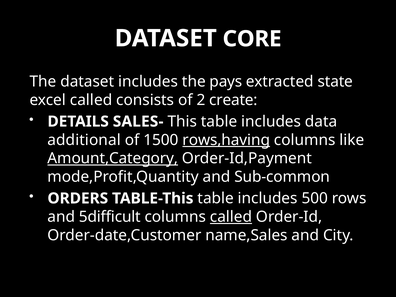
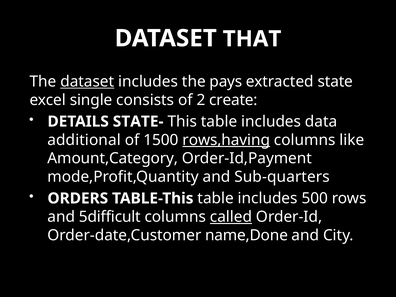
CORE: CORE -> THAT
dataset at (87, 82) underline: none -> present
excel called: called -> single
SALES-: SALES- -> STATE-
Amount,Category underline: present -> none
Sub-common: Sub-common -> Sub-quarters
name,Sales: name,Sales -> name,Done
